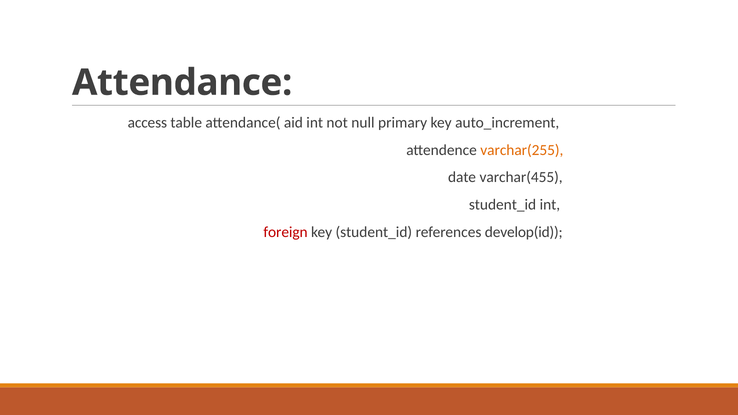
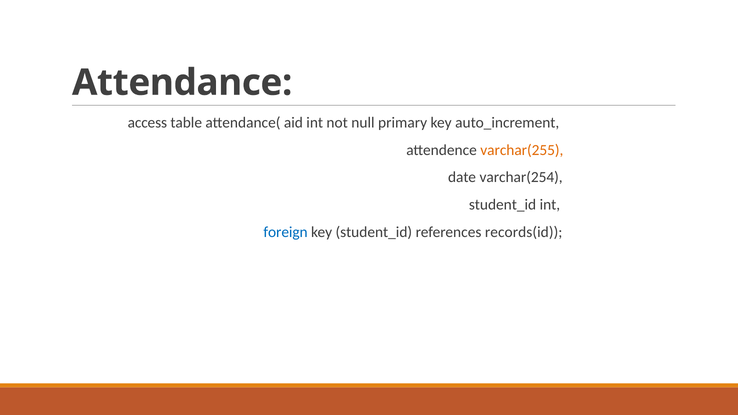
varchar(455: varchar(455 -> varchar(254
foreign colour: red -> blue
develop(id: develop(id -> records(id
